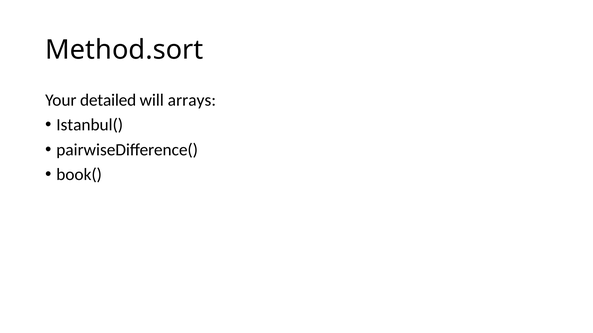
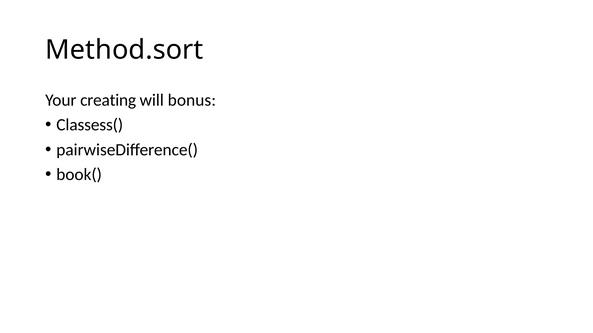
detailed: detailed -> creating
arrays: arrays -> bonus
Istanbul(: Istanbul( -> Classess(
